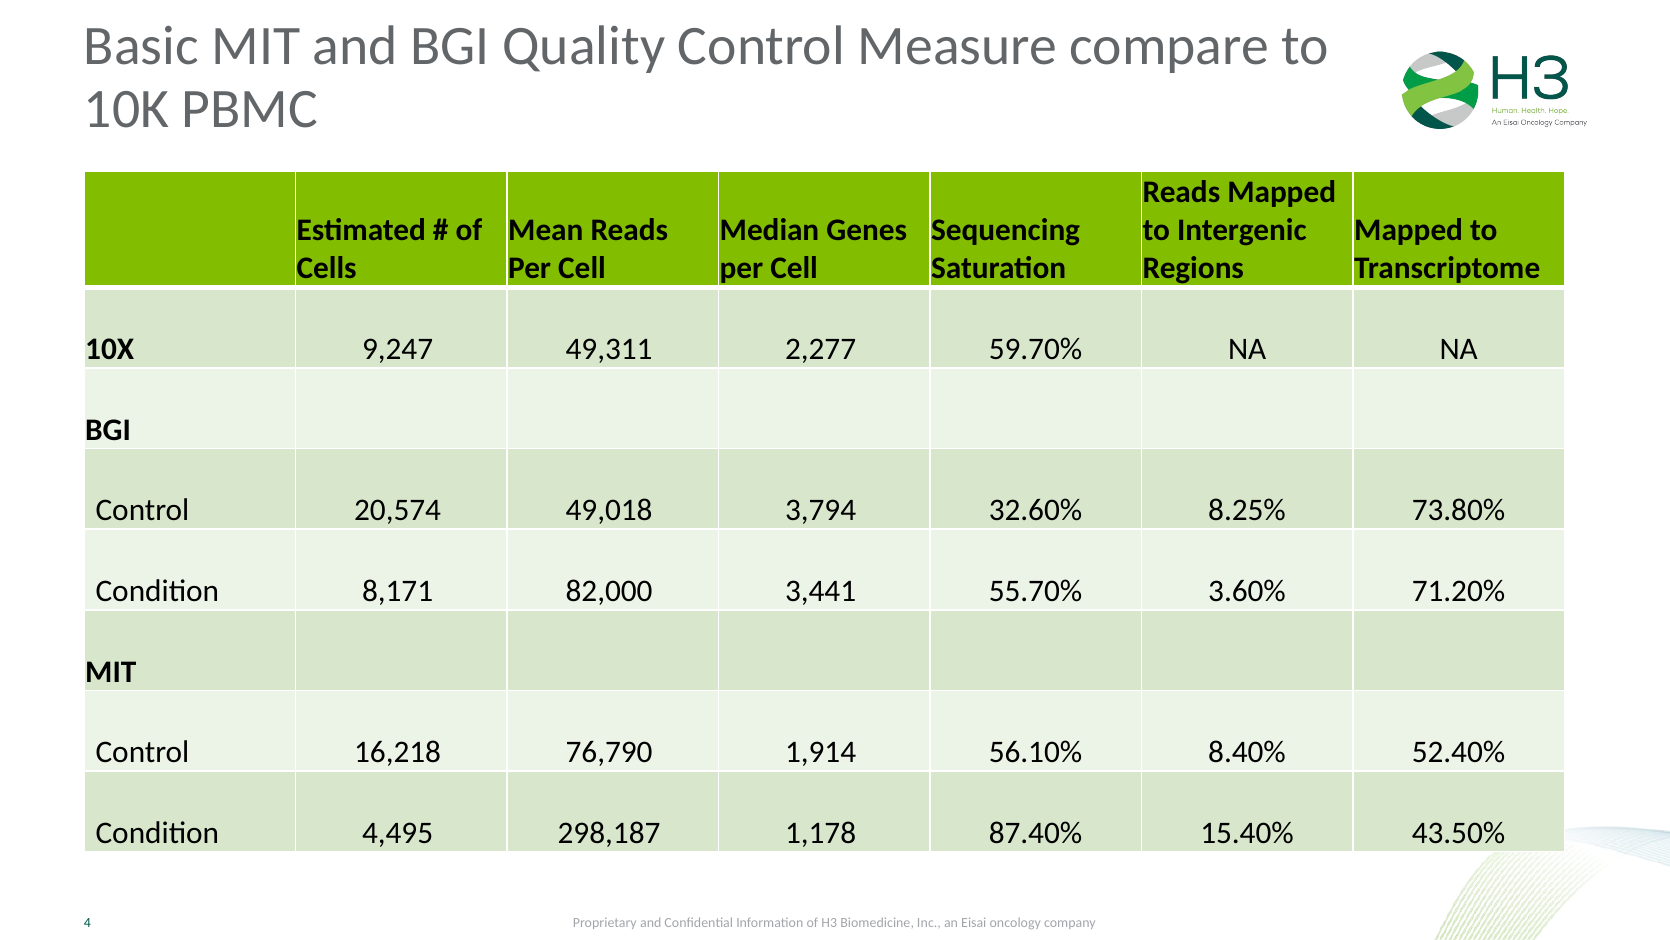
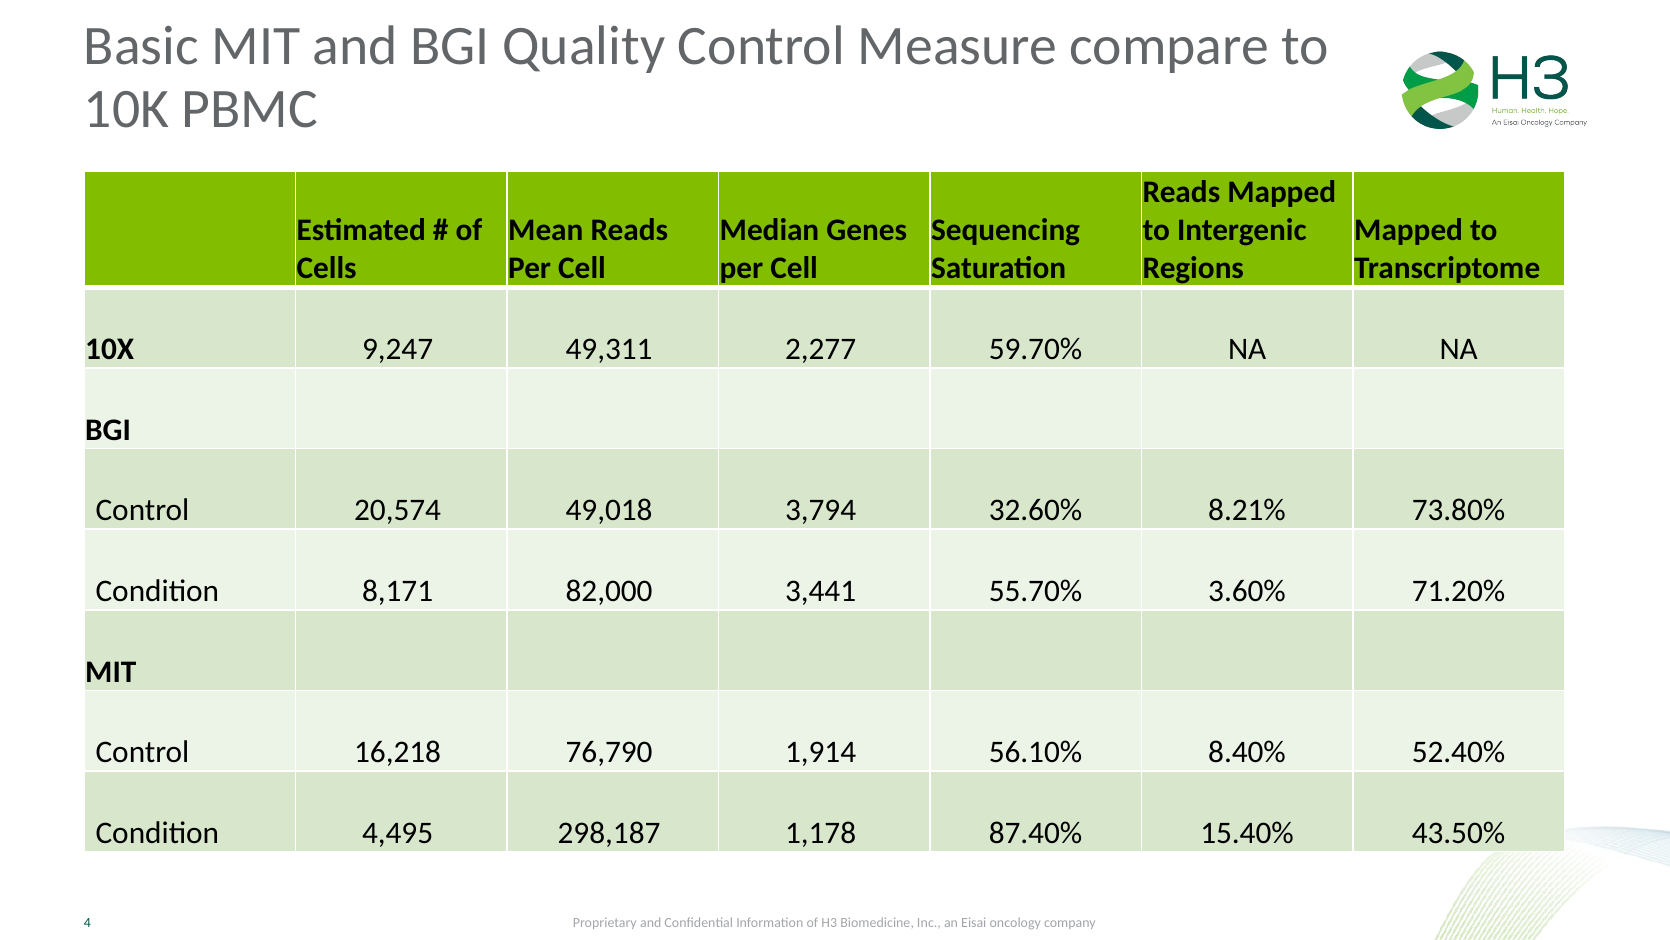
8.25%: 8.25% -> 8.21%
